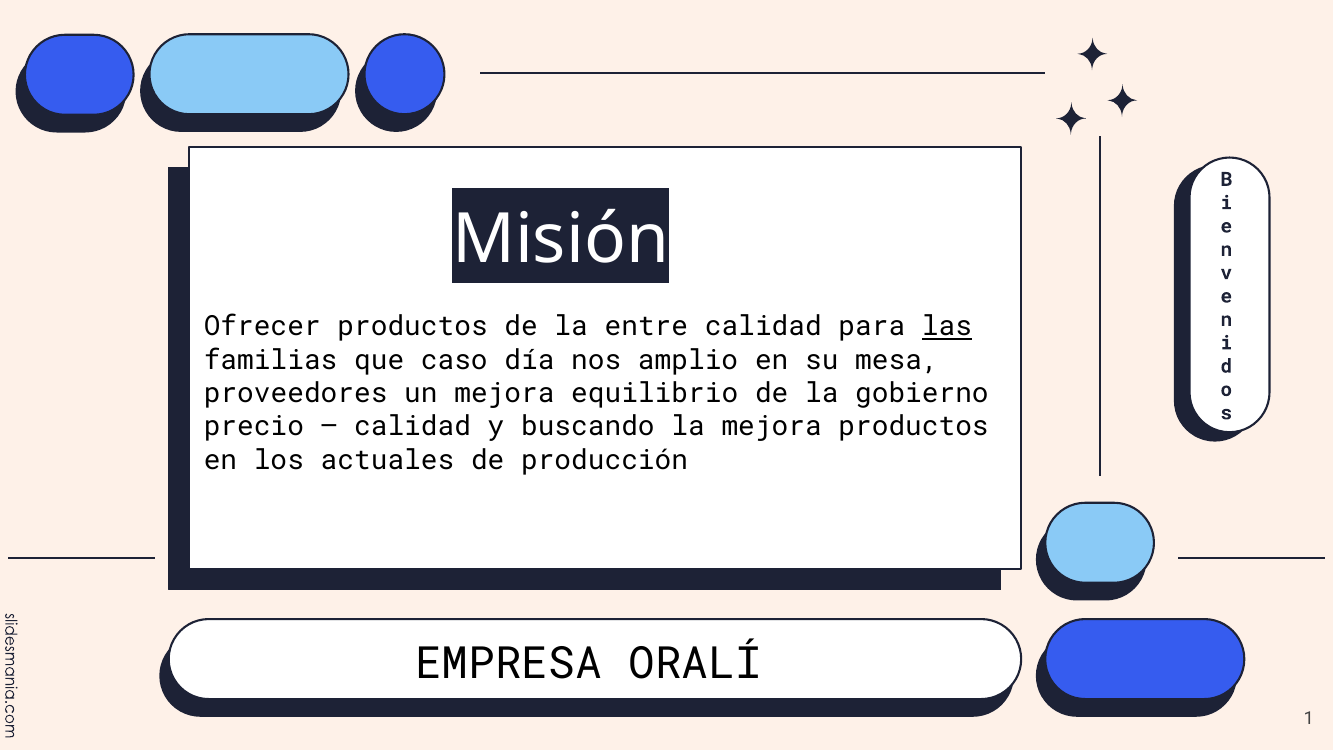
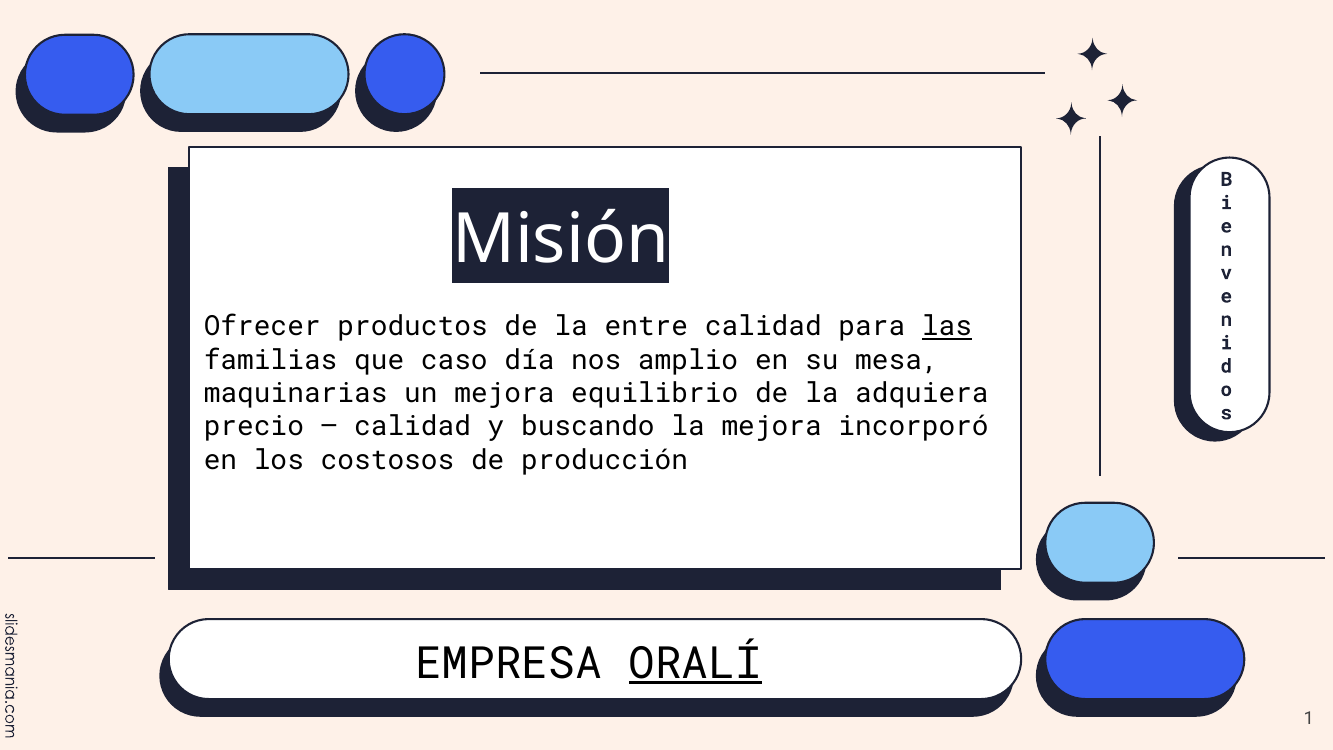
proveedores: proveedores -> maquinarias
gobierno: gobierno -> adquiera
mejora productos: productos -> incorporó
actuales: actuales -> costosos
ORALÍ underline: none -> present
